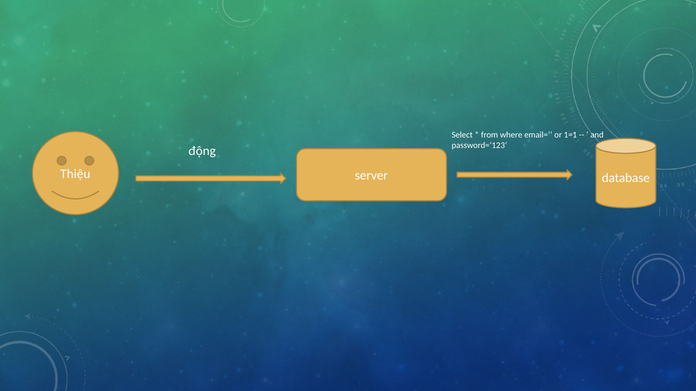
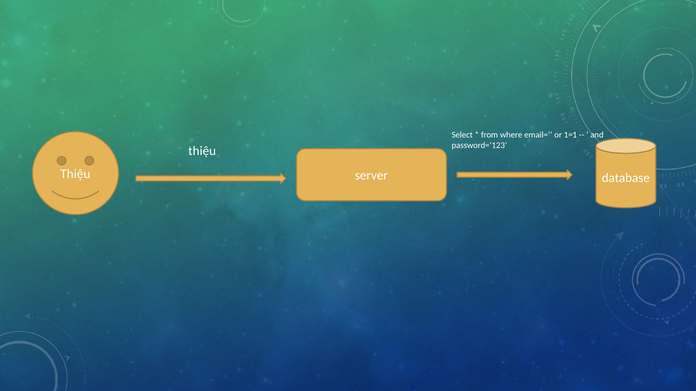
động at (202, 151): động -> thiệu
